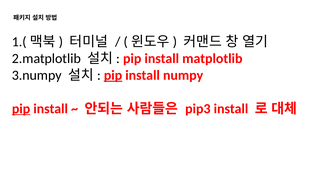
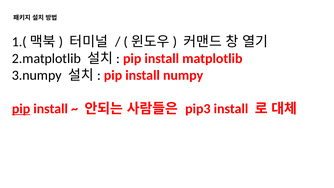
pip at (113, 75) underline: present -> none
